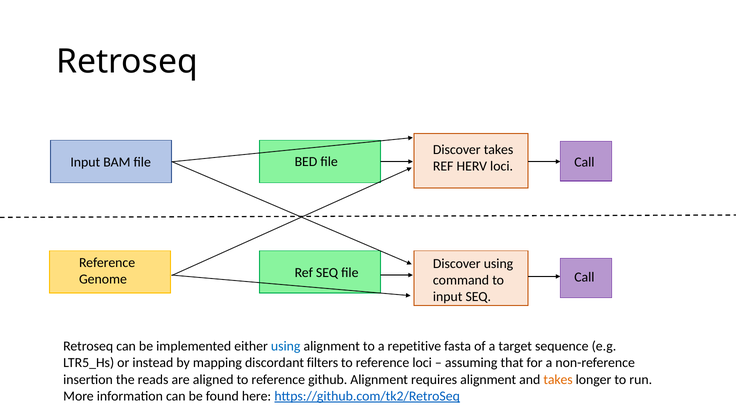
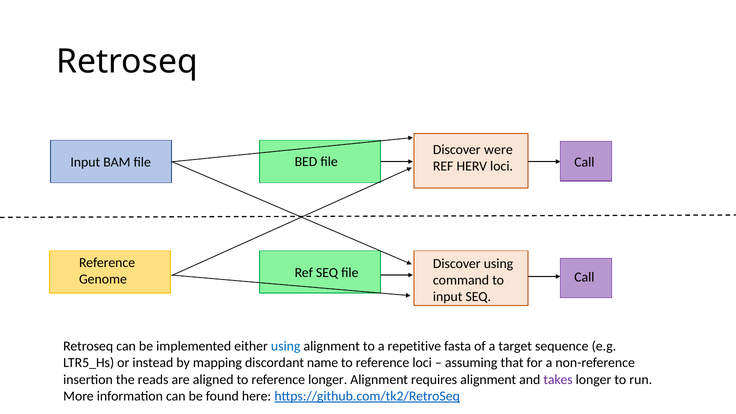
Discover takes: takes -> were
filters: filters -> name
reference github: github -> longer
takes at (558, 379) colour: orange -> purple
